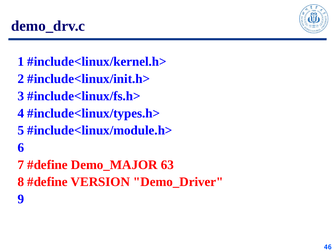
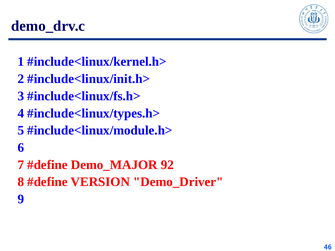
63: 63 -> 92
